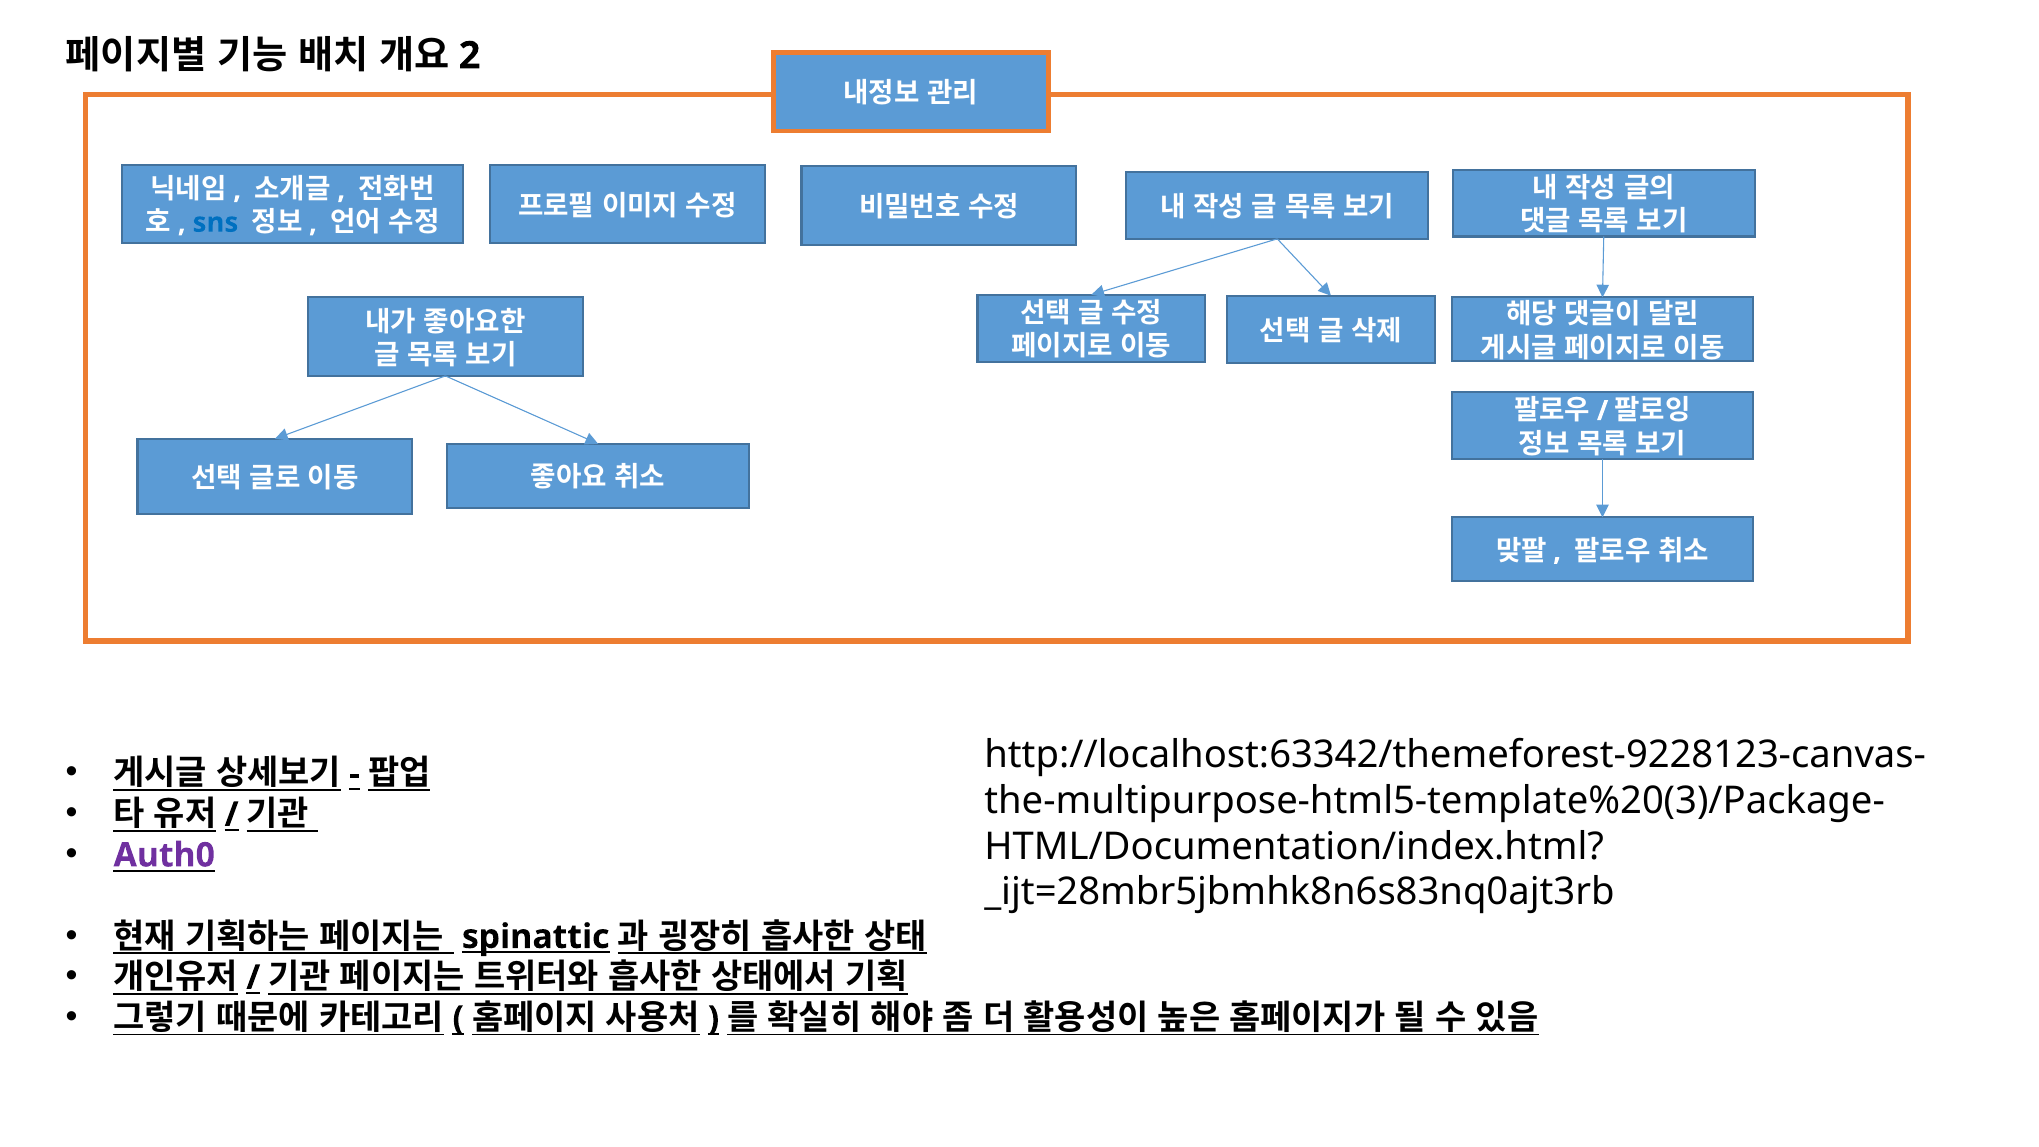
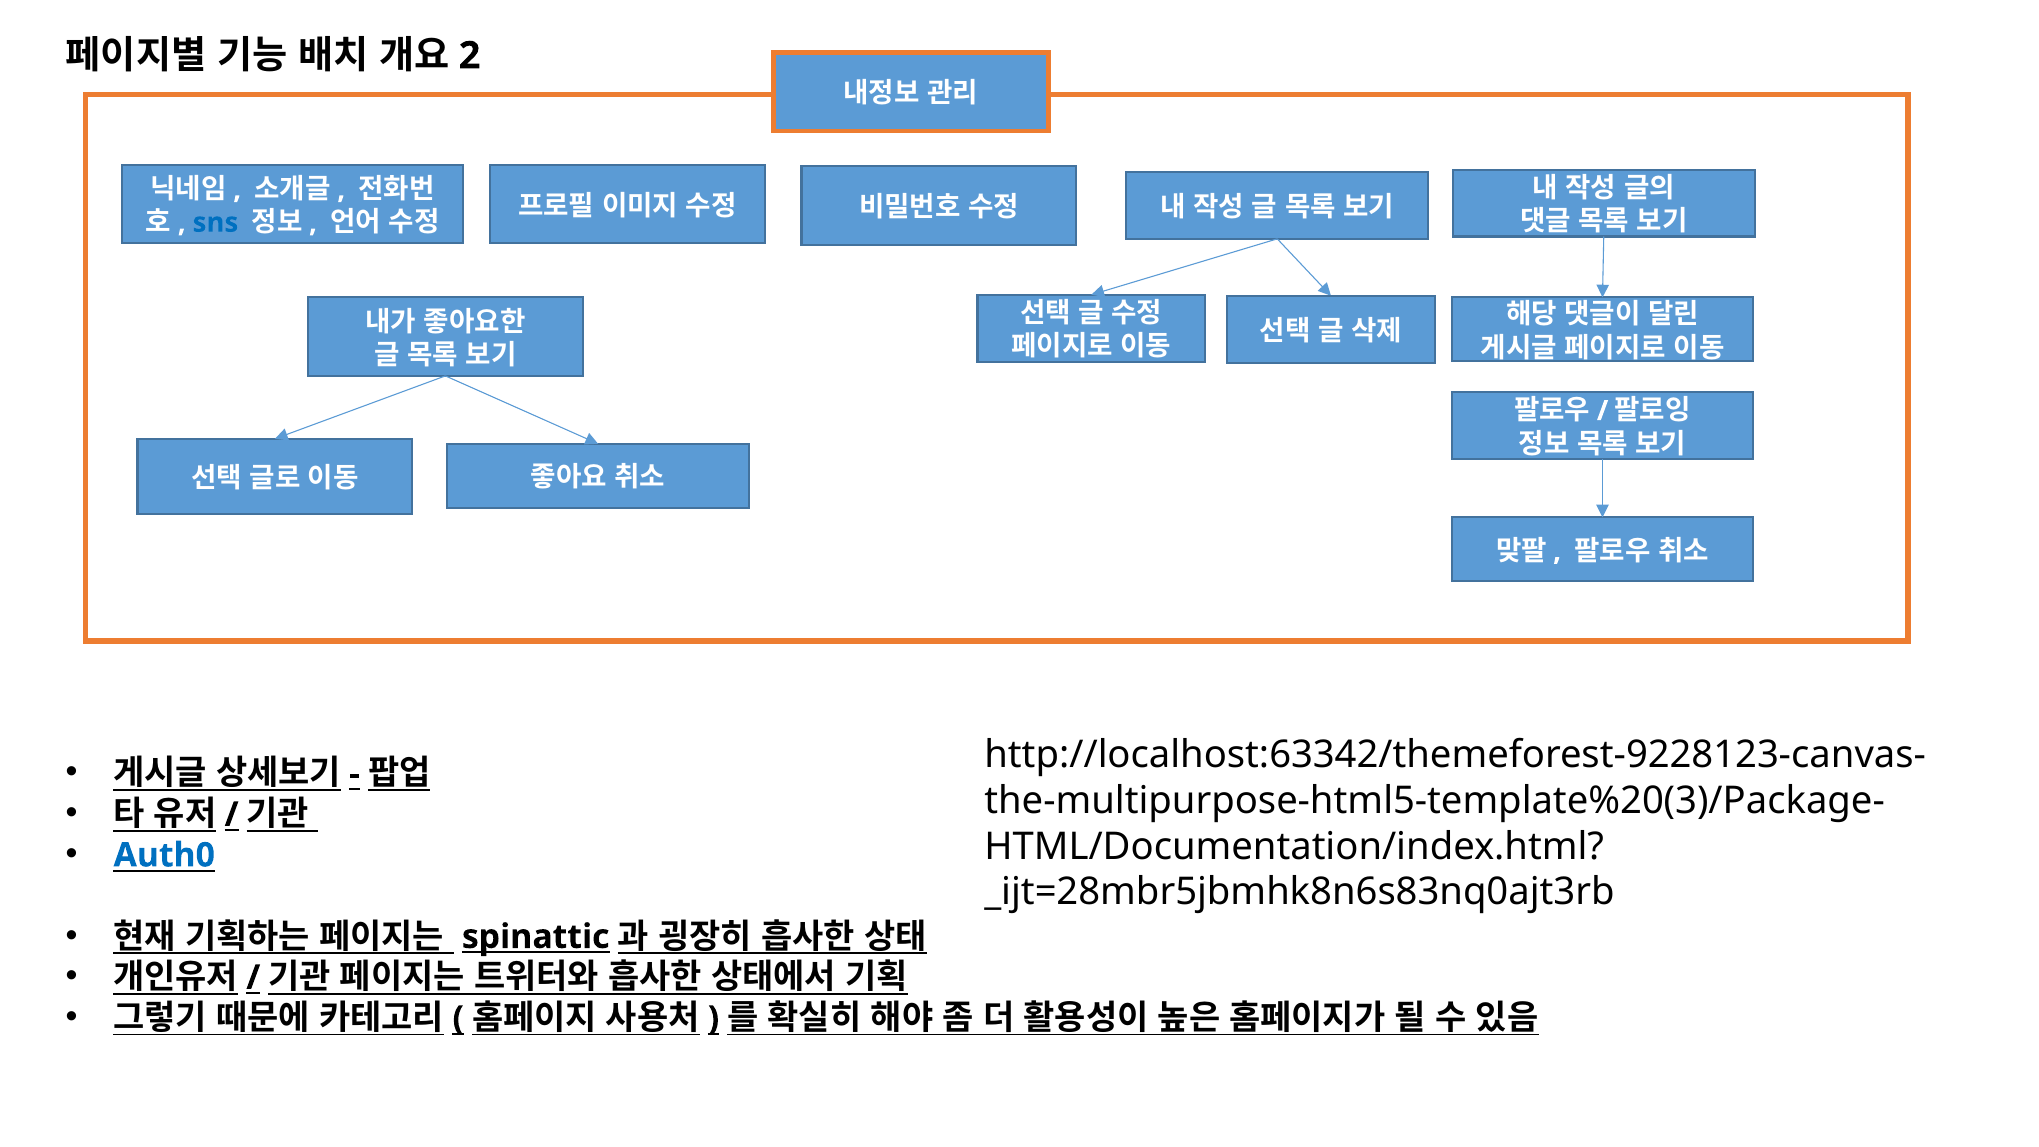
Auth0 colour: purple -> blue
